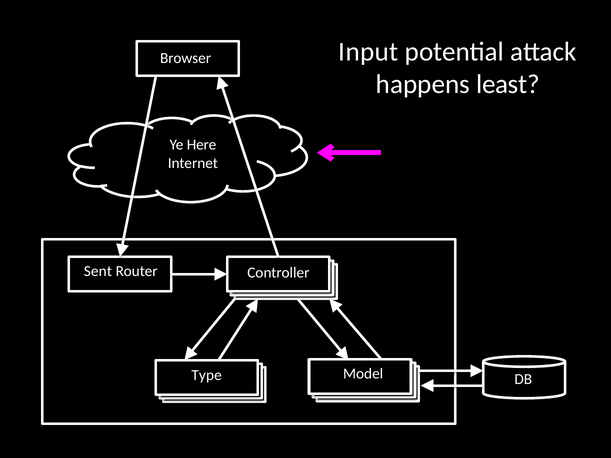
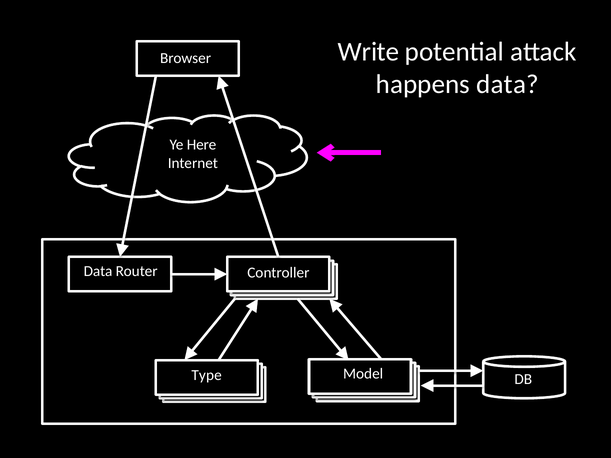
Input: Input -> Write
happens least: least -> data
Sent at (98, 271): Sent -> Data
